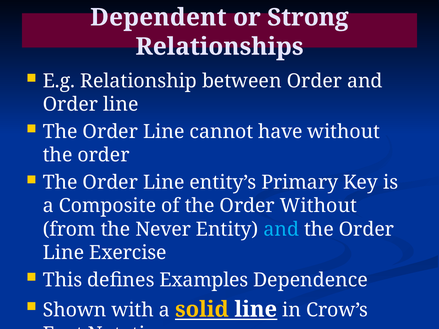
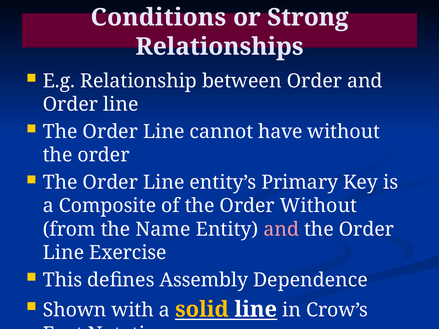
Dependent: Dependent -> Conditions
Never: Never -> Name
and at (281, 229) colour: light blue -> pink
Examples: Examples -> Assembly
